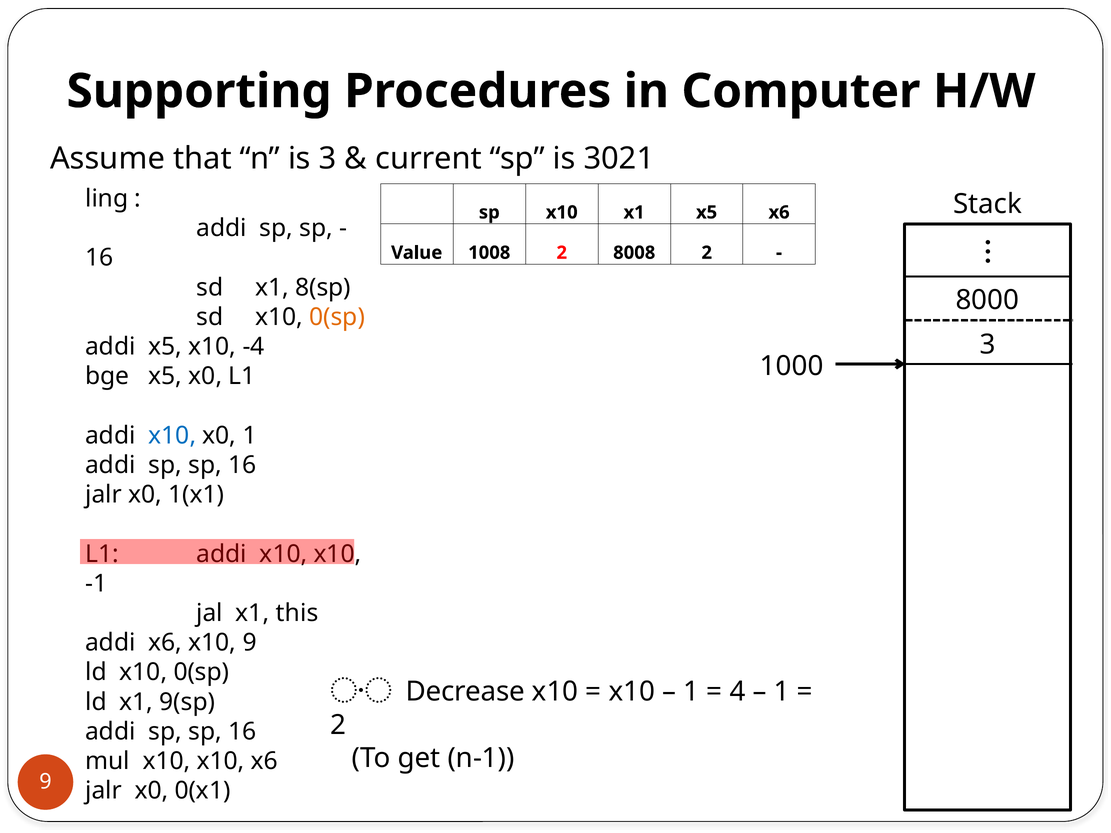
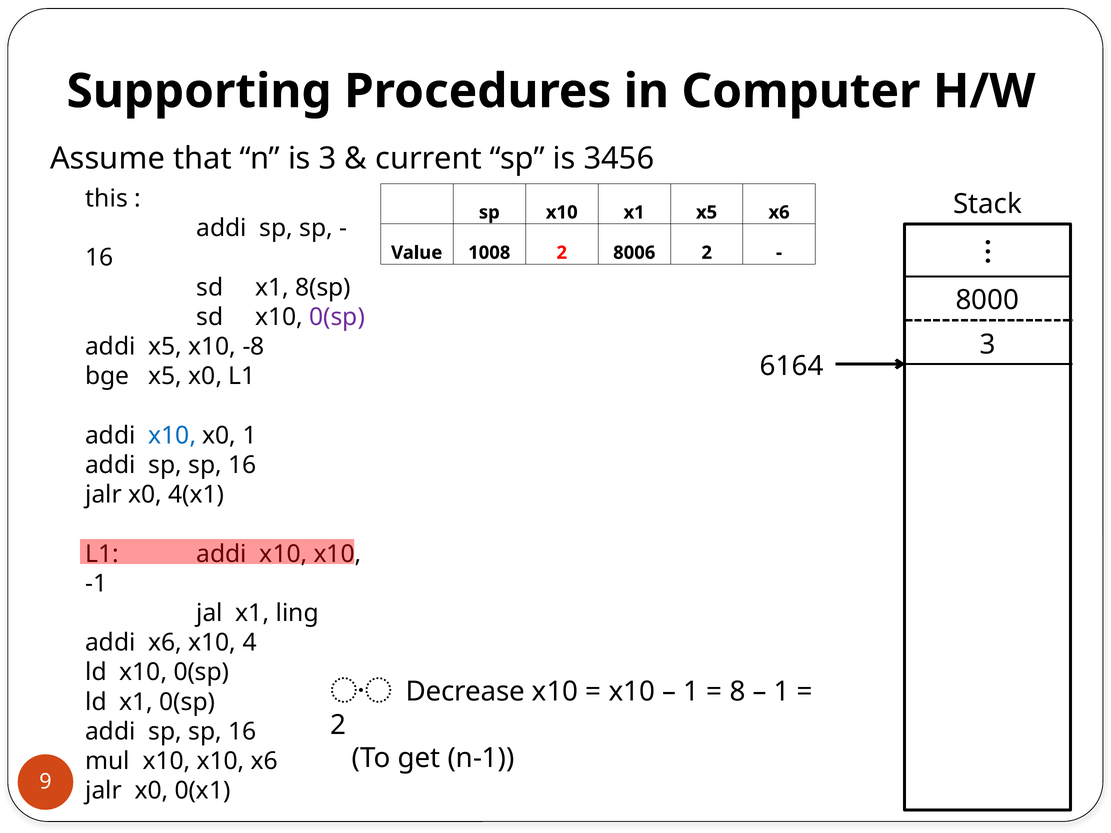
3021: 3021 -> 3456
ling: ling -> this
8008: 8008 -> 8006
0(sp at (337, 317) colour: orange -> purple
-4: -4 -> -8
1000: 1000 -> 6164
1(x1: 1(x1 -> 4(x1
this: this -> ling
x10 9: 9 -> 4
4: 4 -> 8
x1 9(sp: 9(sp -> 0(sp
